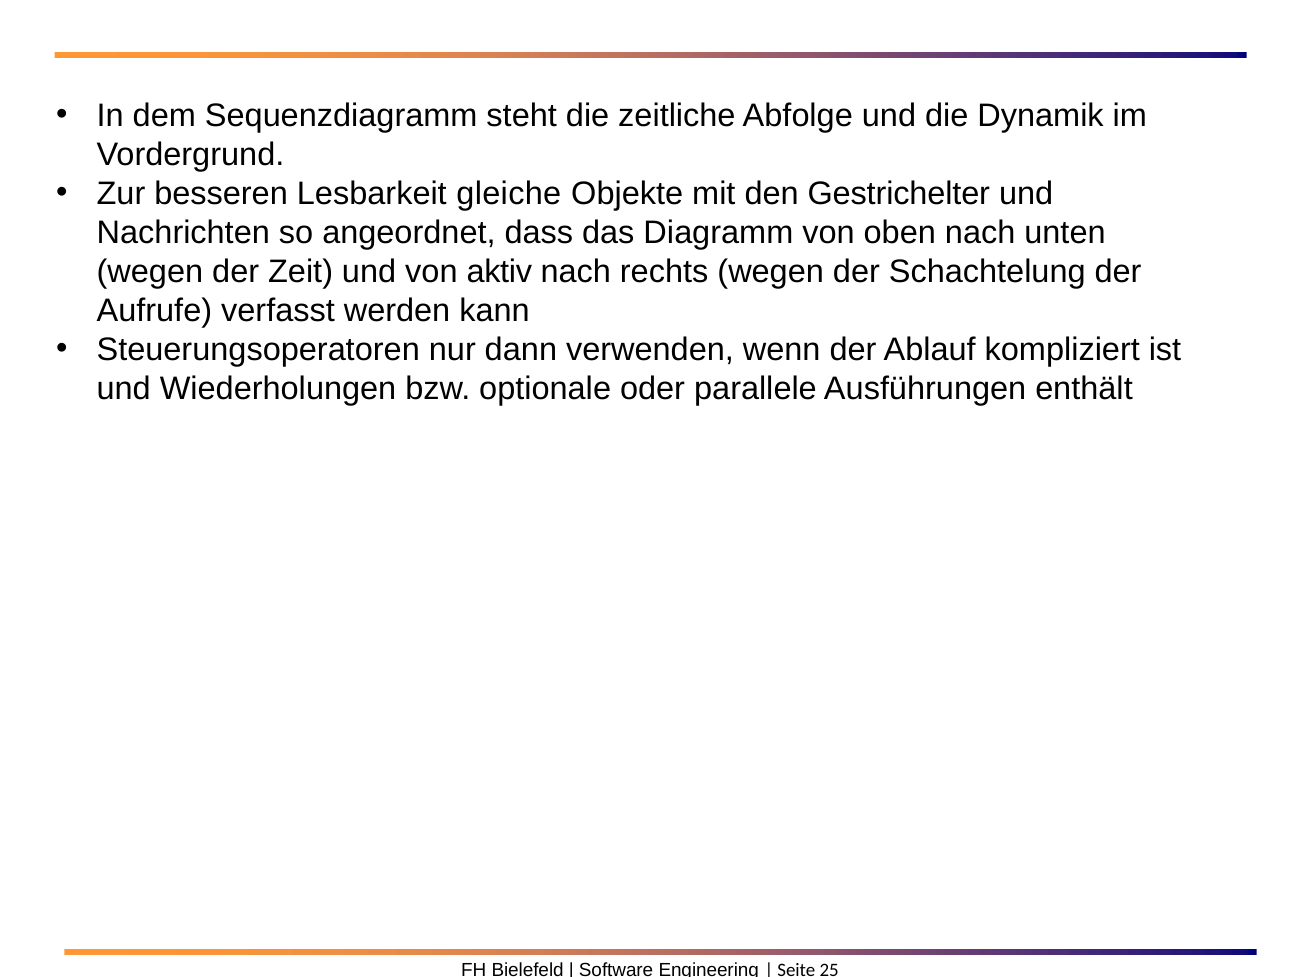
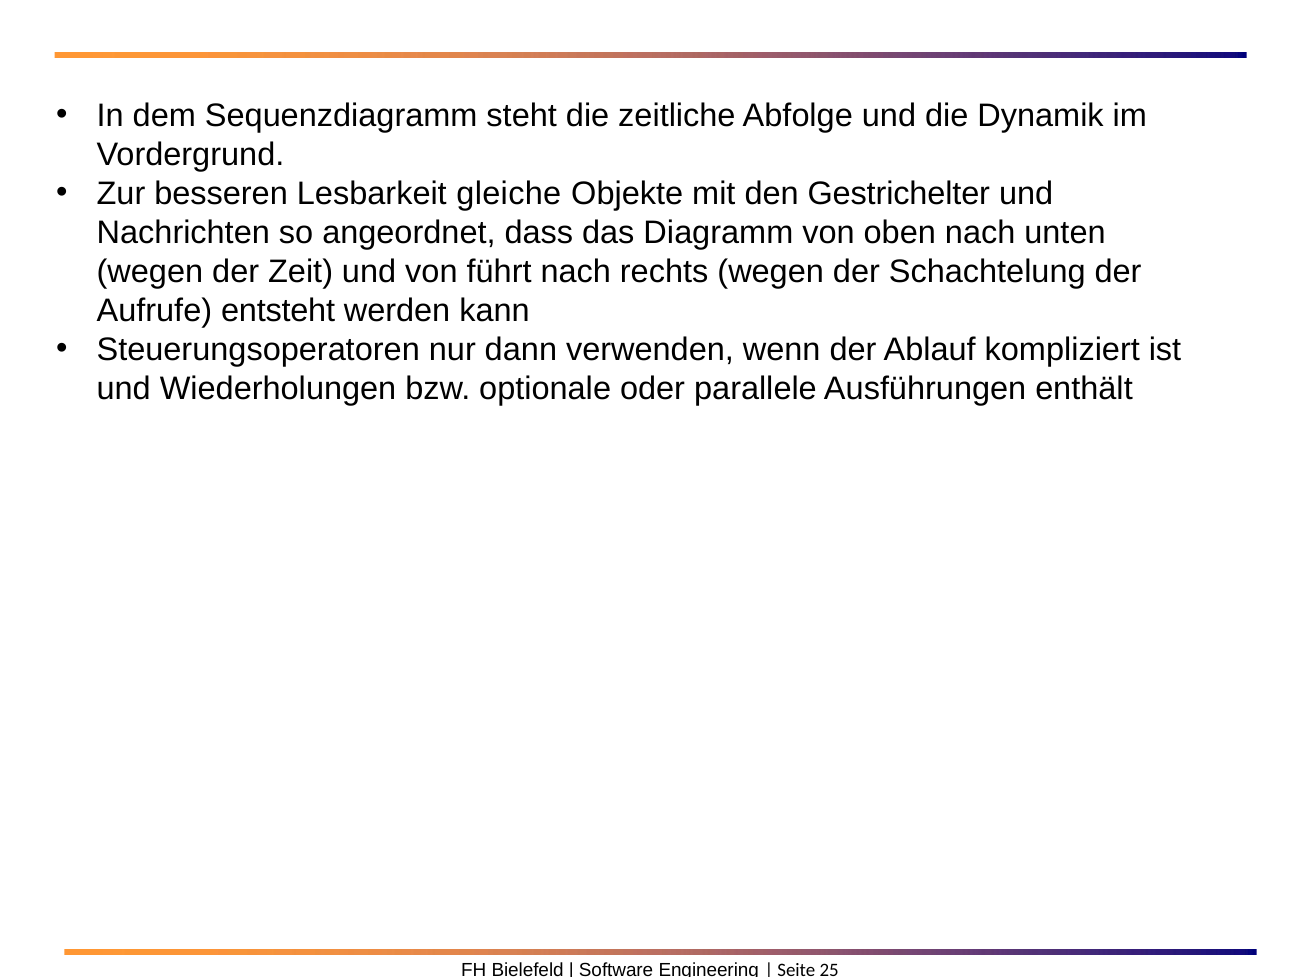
aktiv: aktiv -> führt
verfasst: verfasst -> entsteht
